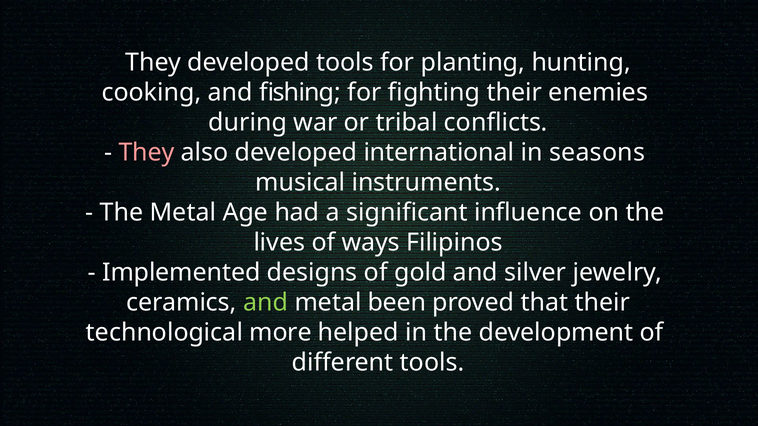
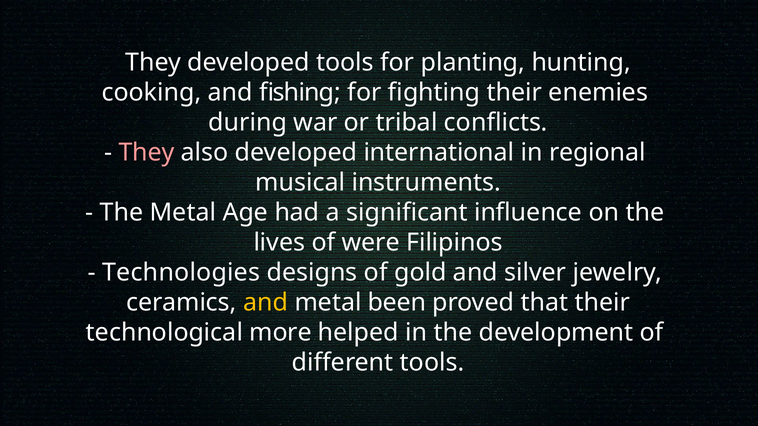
seasons: seasons -> regional
ways: ways -> were
Implemented: Implemented -> Technologies
and at (266, 303) colour: light green -> yellow
